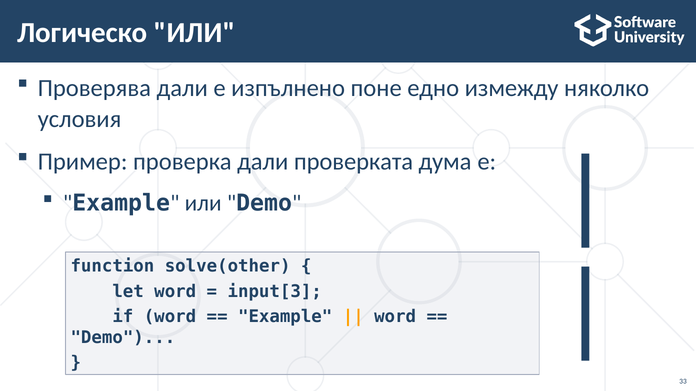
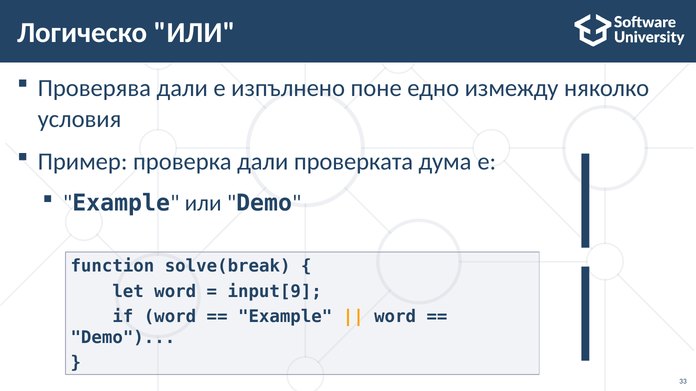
solve(other: solve(other -> solve(break
input[3: input[3 -> input[9
